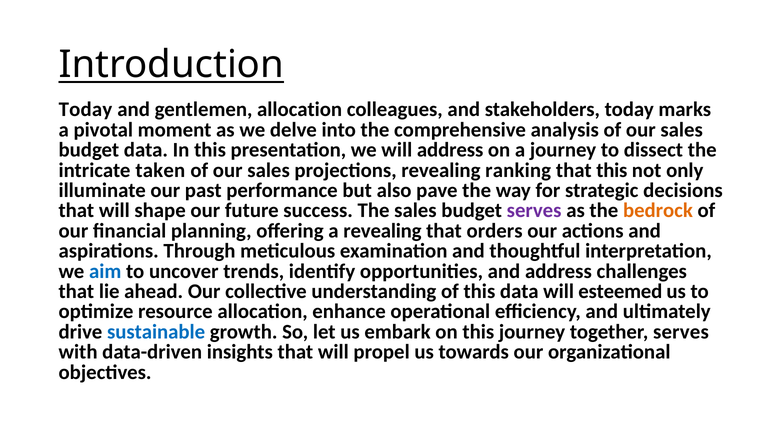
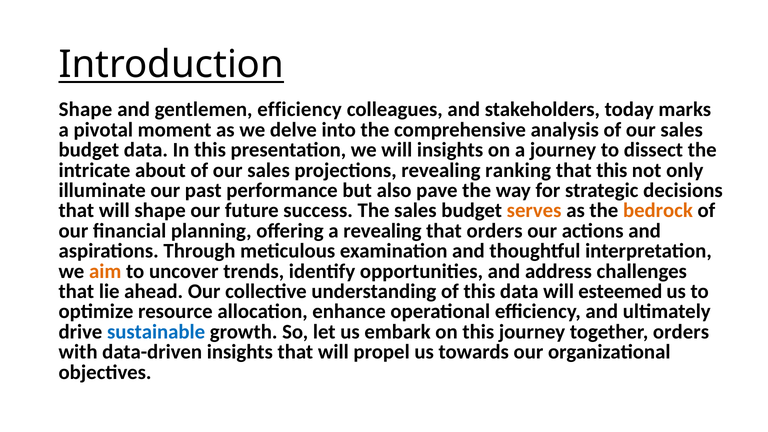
Today at (85, 110): Today -> Shape
gentlemen allocation: allocation -> efficiency
will address: address -> insights
taken: taken -> about
serves at (534, 211) colour: purple -> orange
aim colour: blue -> orange
together serves: serves -> orders
